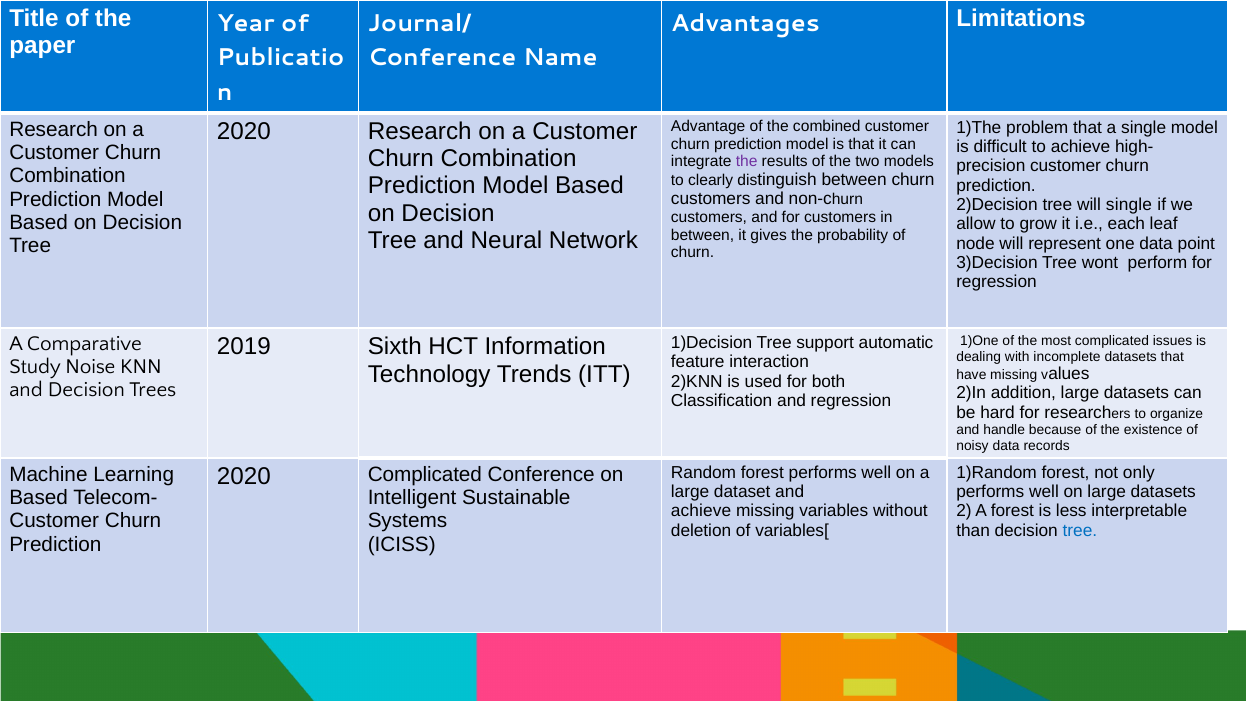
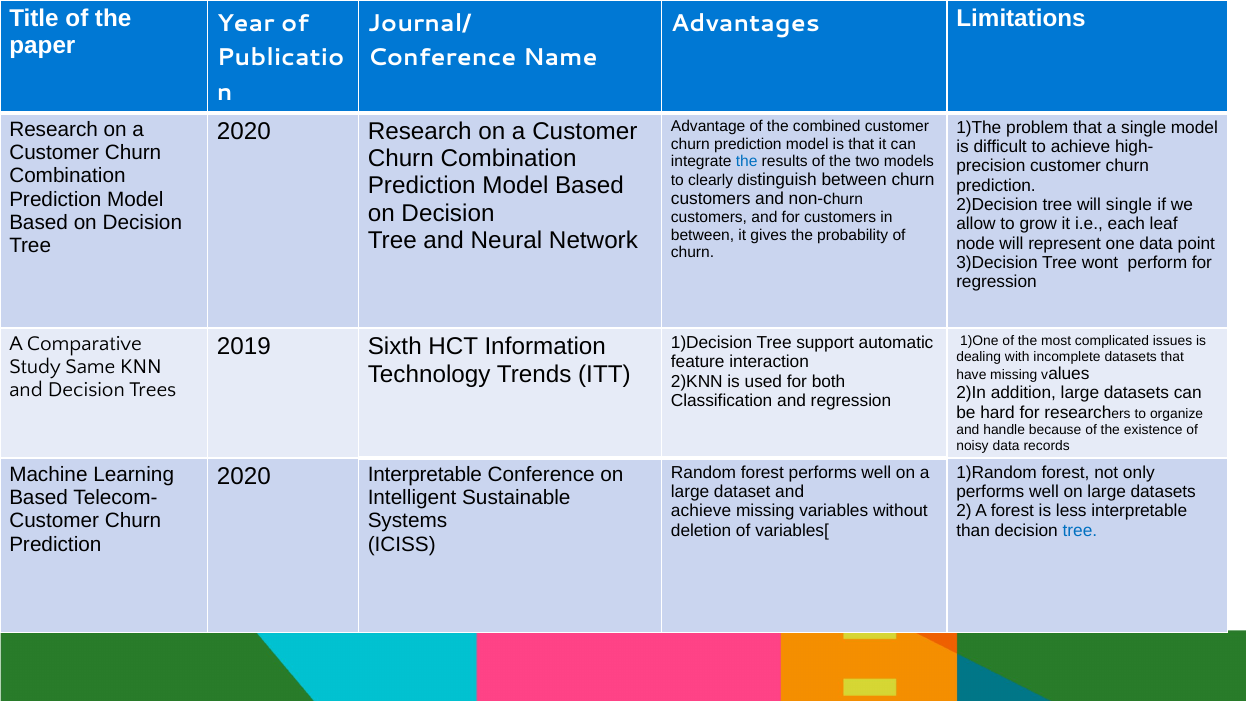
the at (747, 161) colour: purple -> blue
Noise: Noise -> Same
2020 Complicated: Complicated -> Interpretable
